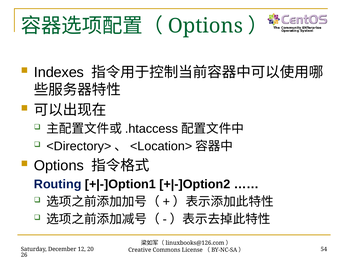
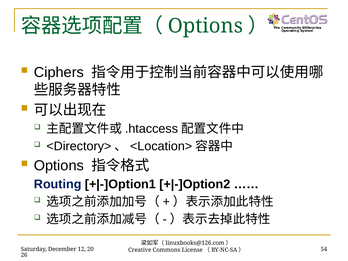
Indexes: Indexes -> Ciphers
